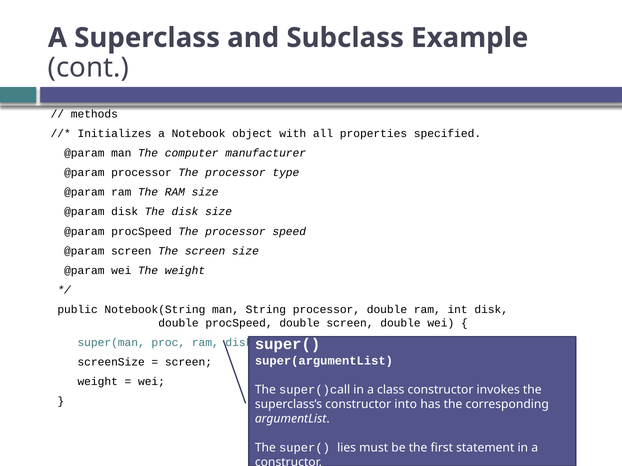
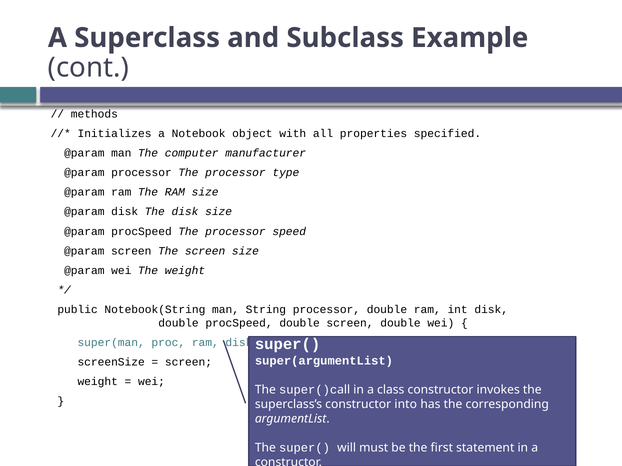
lies: lies -> will
